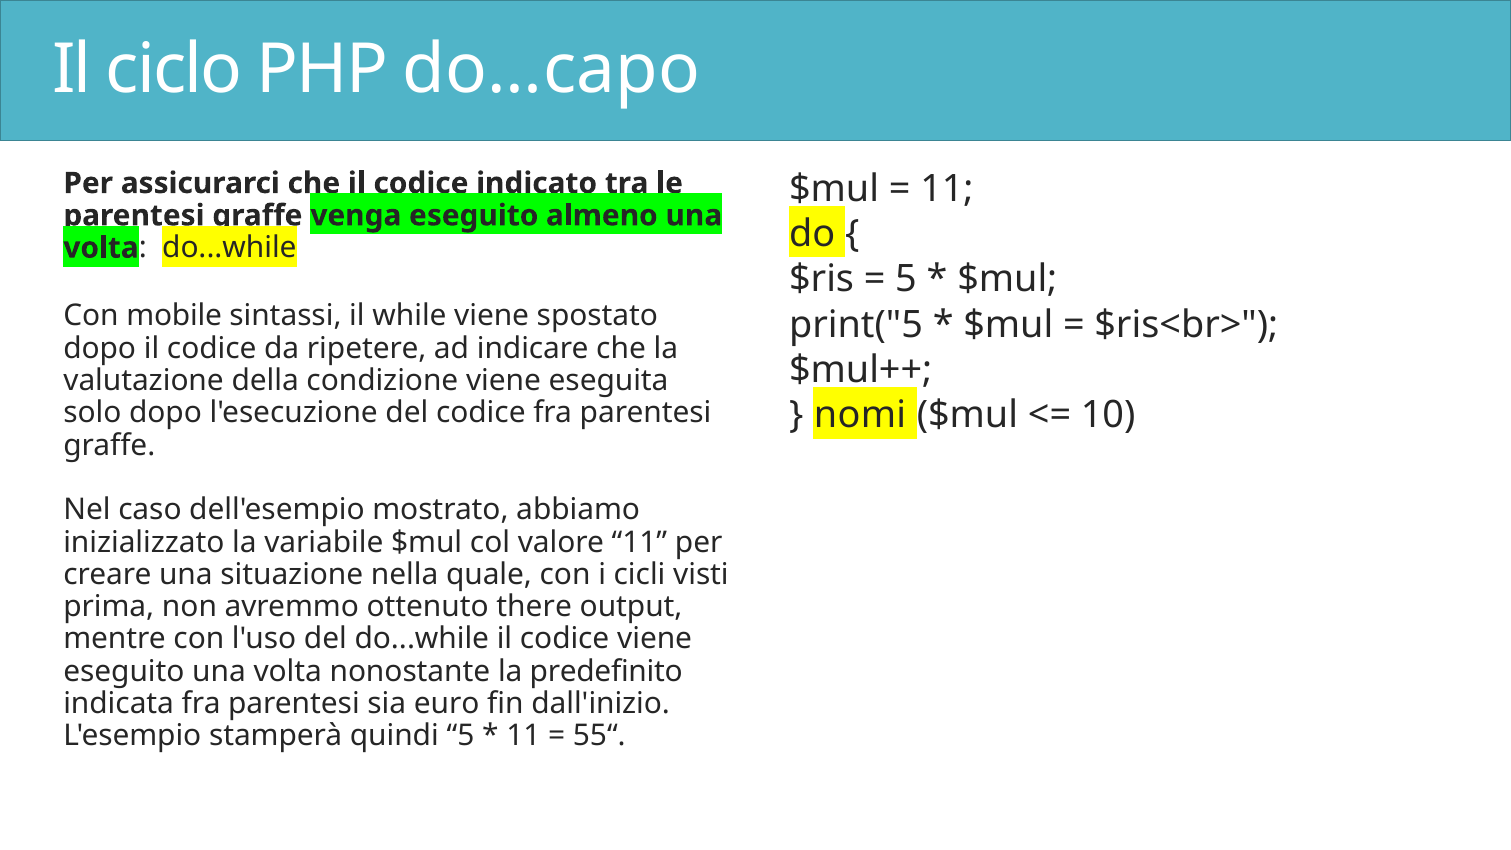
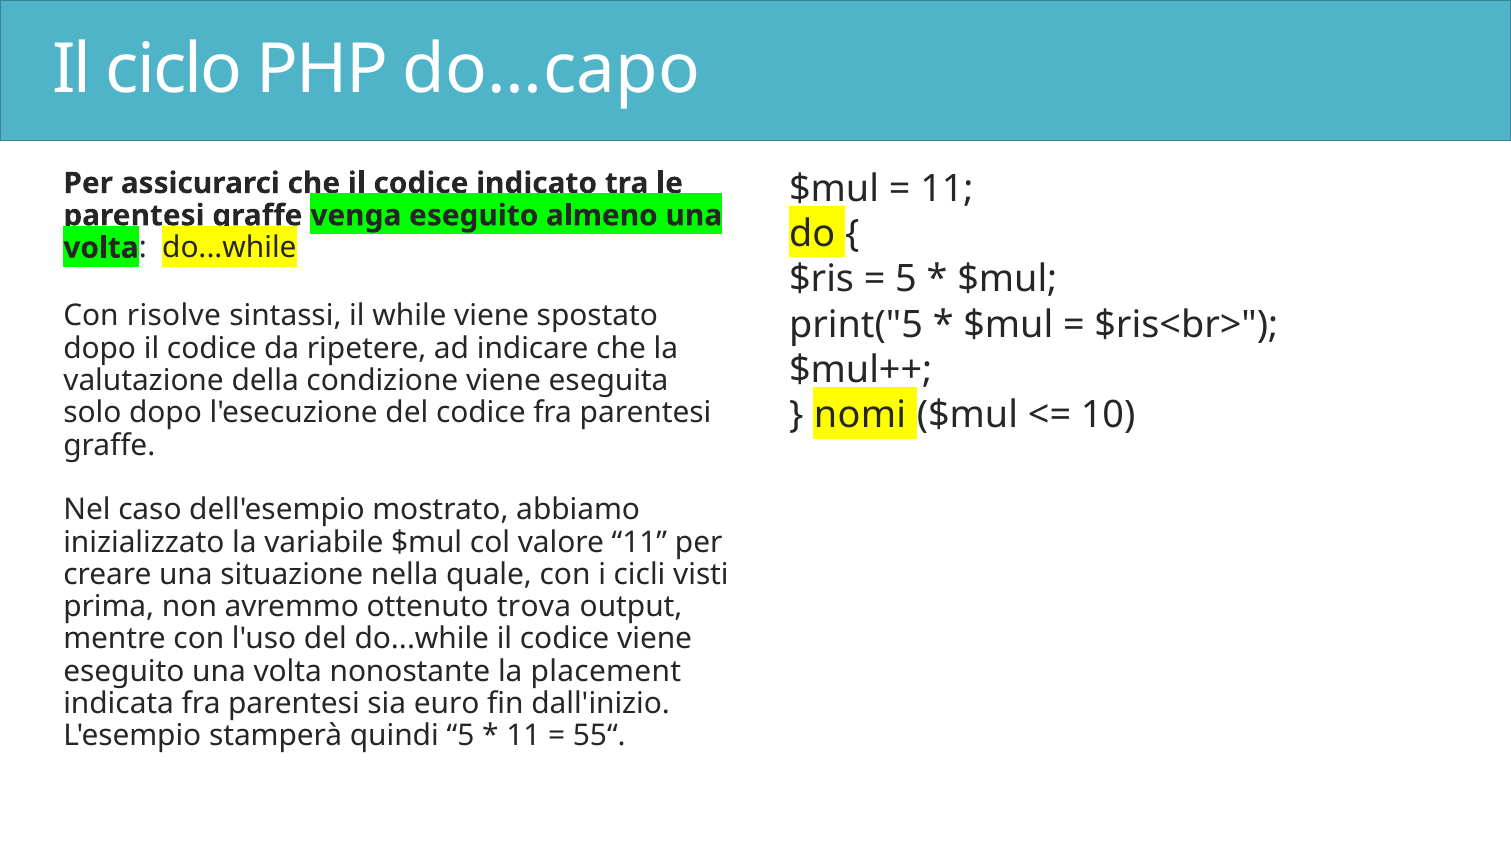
mobile: mobile -> risolve
there: there -> trova
predefinito: predefinito -> placement
